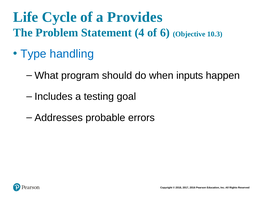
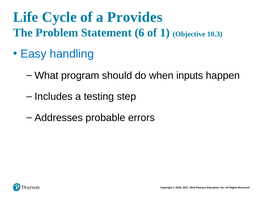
4: 4 -> 6
6: 6 -> 1
Type: Type -> Easy
goal: goal -> step
